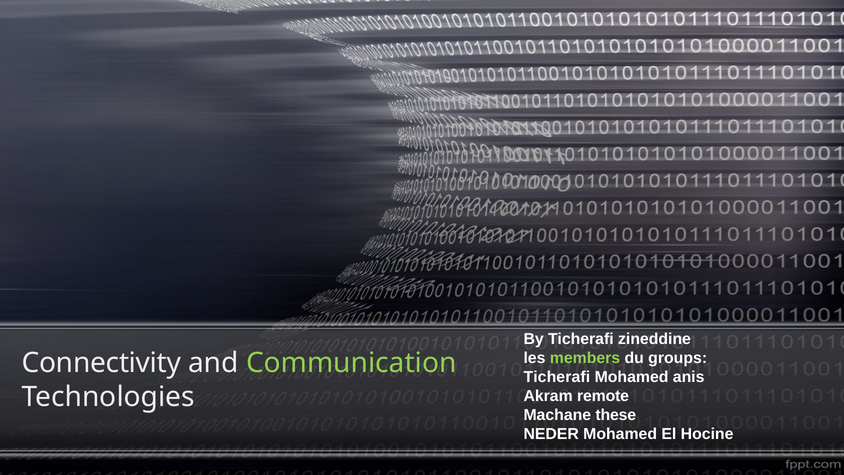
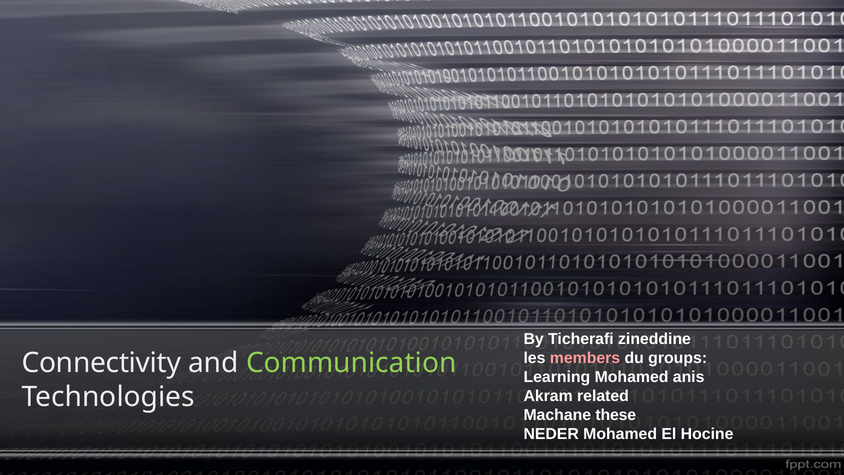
members colour: light green -> pink
Ticherafi at (557, 377): Ticherafi -> Learning
remote: remote -> related
